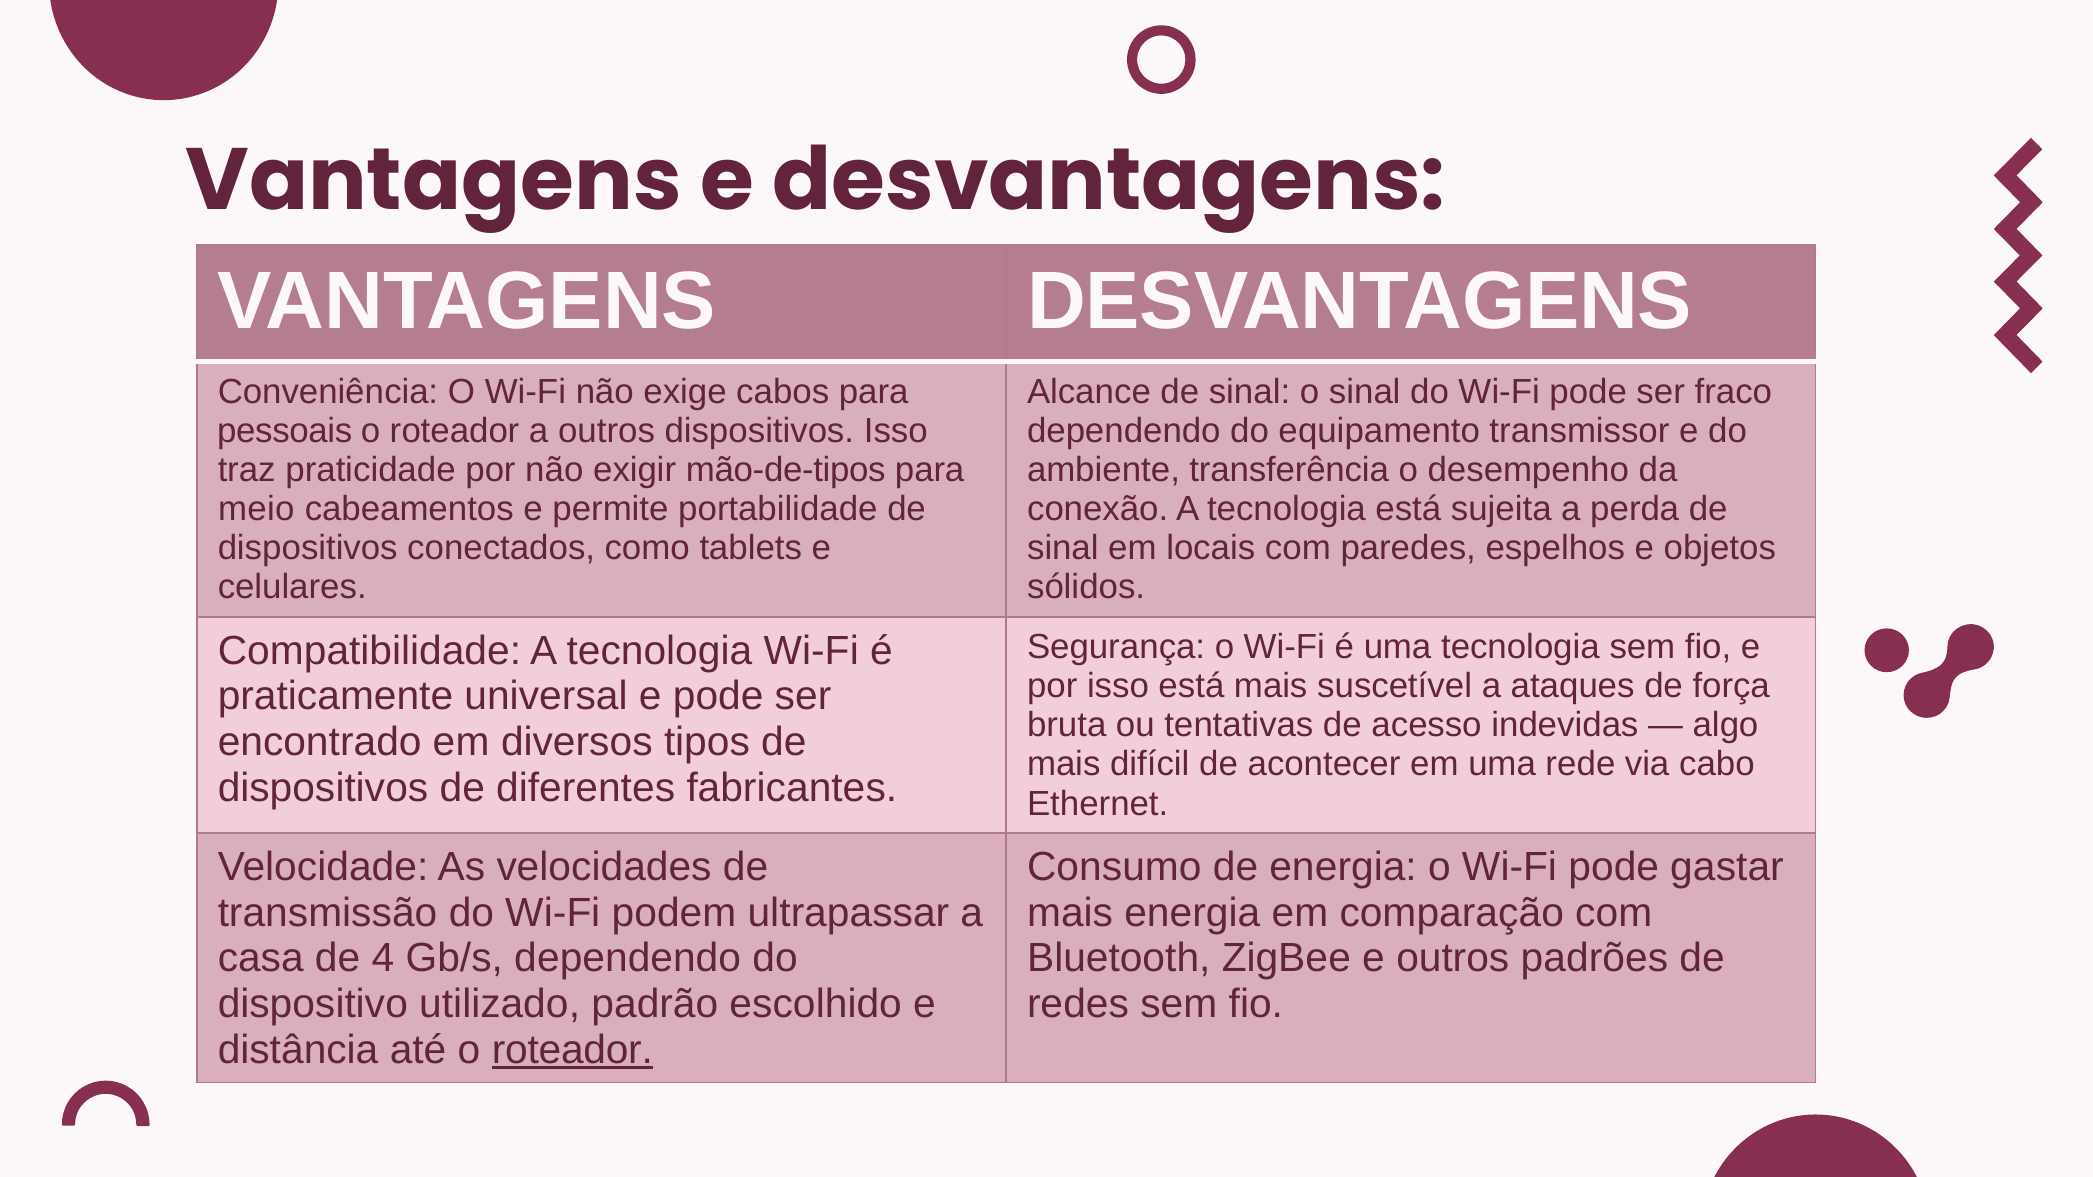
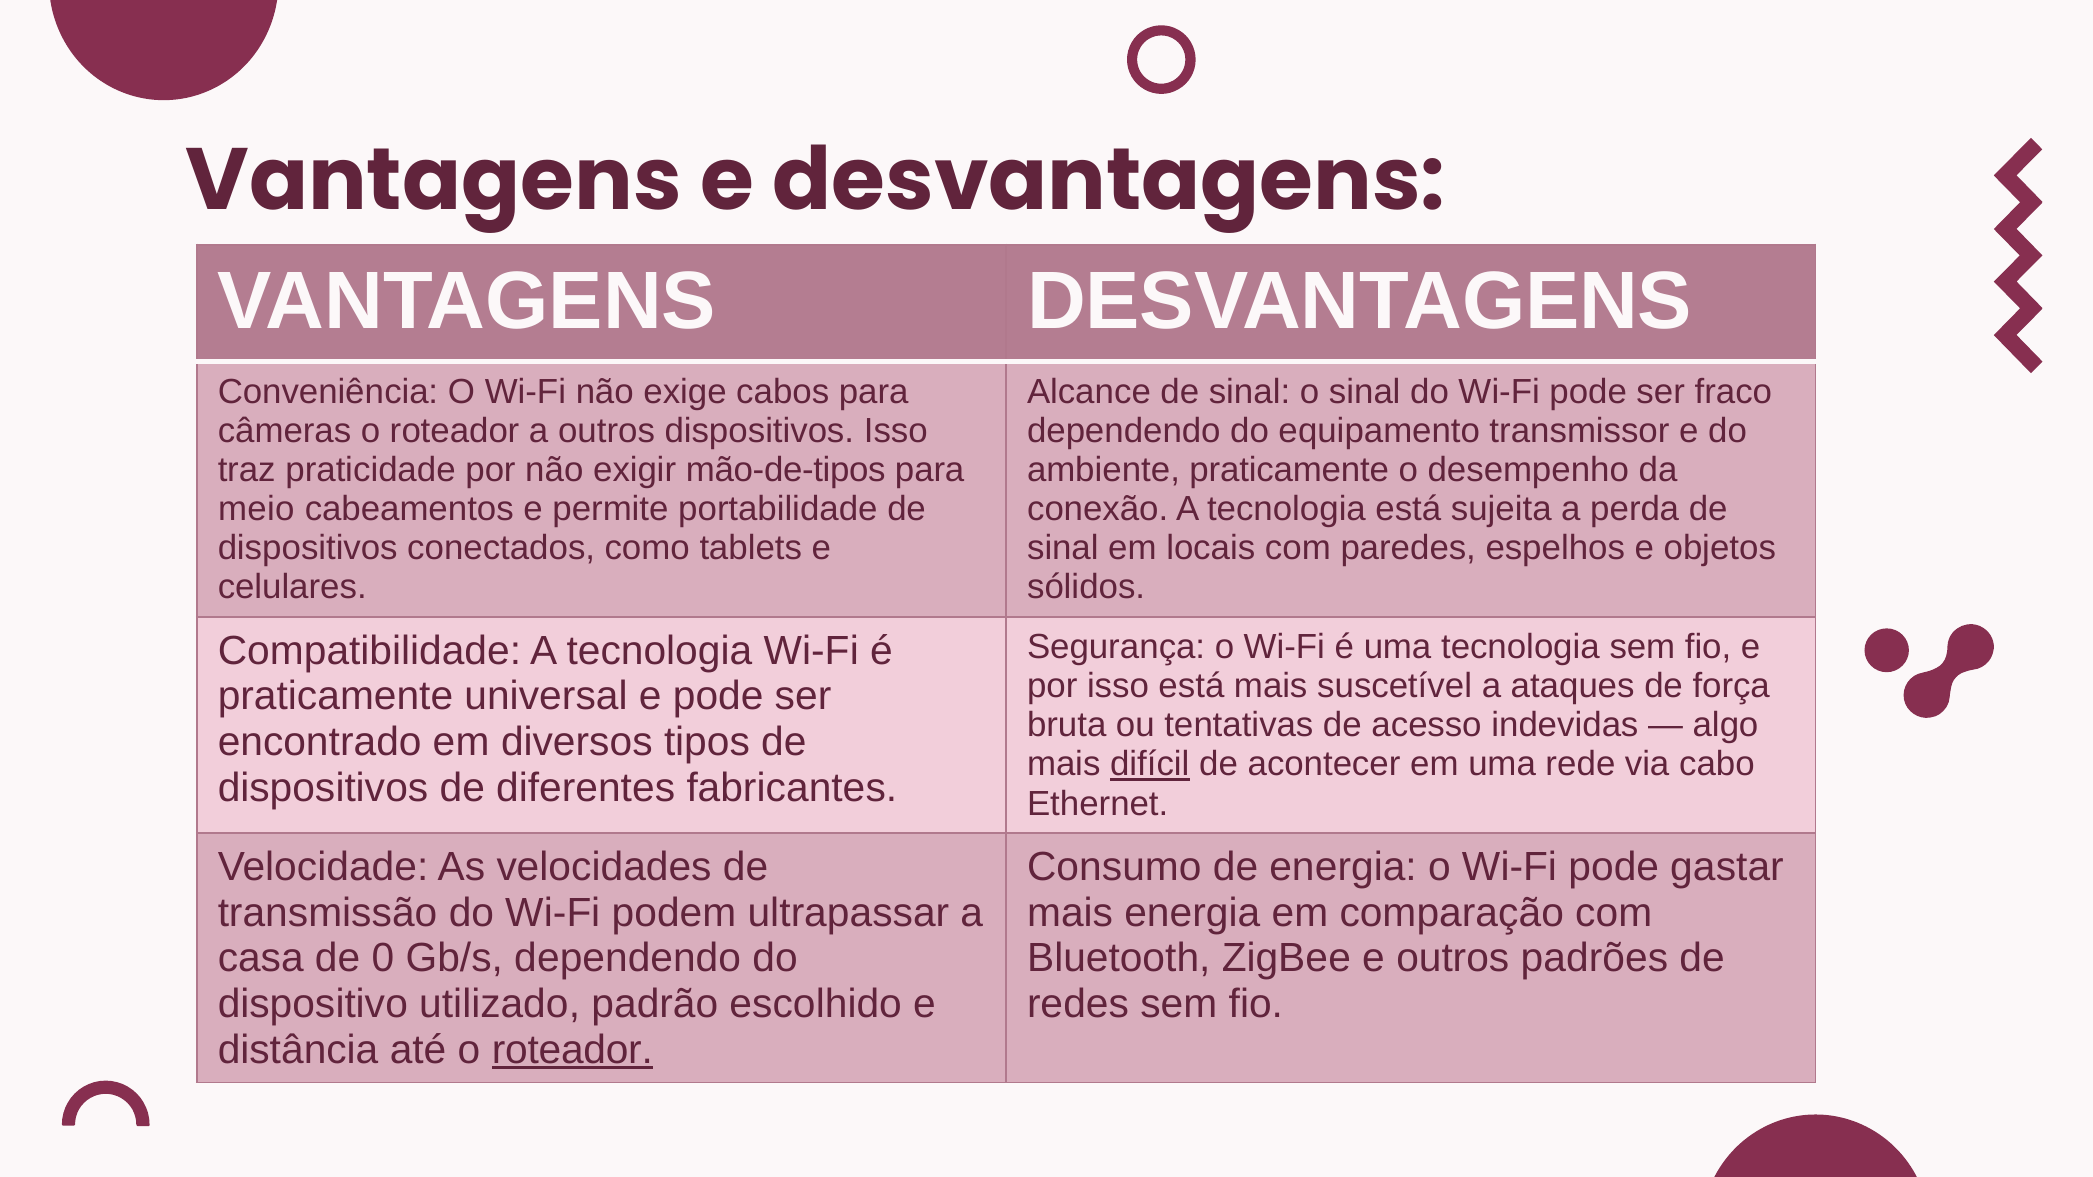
pessoais: pessoais -> câmeras
ambiente transferência: transferência -> praticamente
difícil underline: none -> present
4: 4 -> 0
